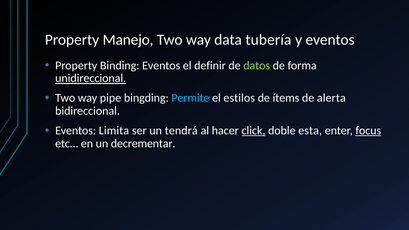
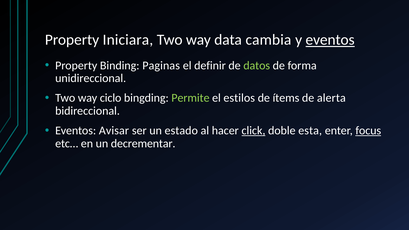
Manejo: Manejo -> Iniciara
tubería: tubería -> cambia
eventos at (330, 40) underline: none -> present
Binding Eventos: Eventos -> Paginas
unidireccional underline: present -> none
pipe: pipe -> ciclo
Permite colour: light blue -> light green
Limita: Limita -> Avisar
tendrá: tendrá -> estado
